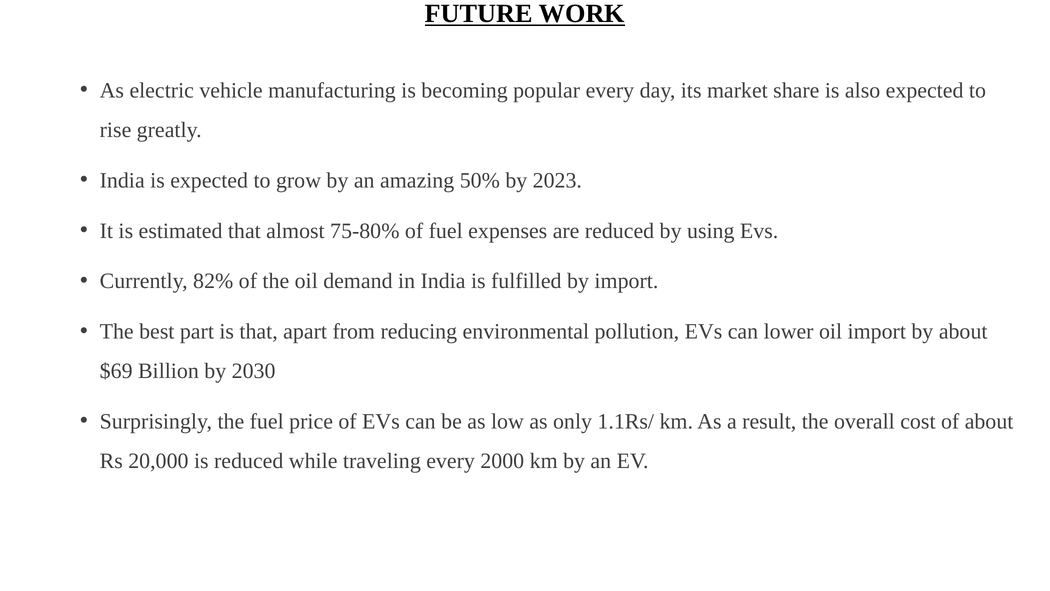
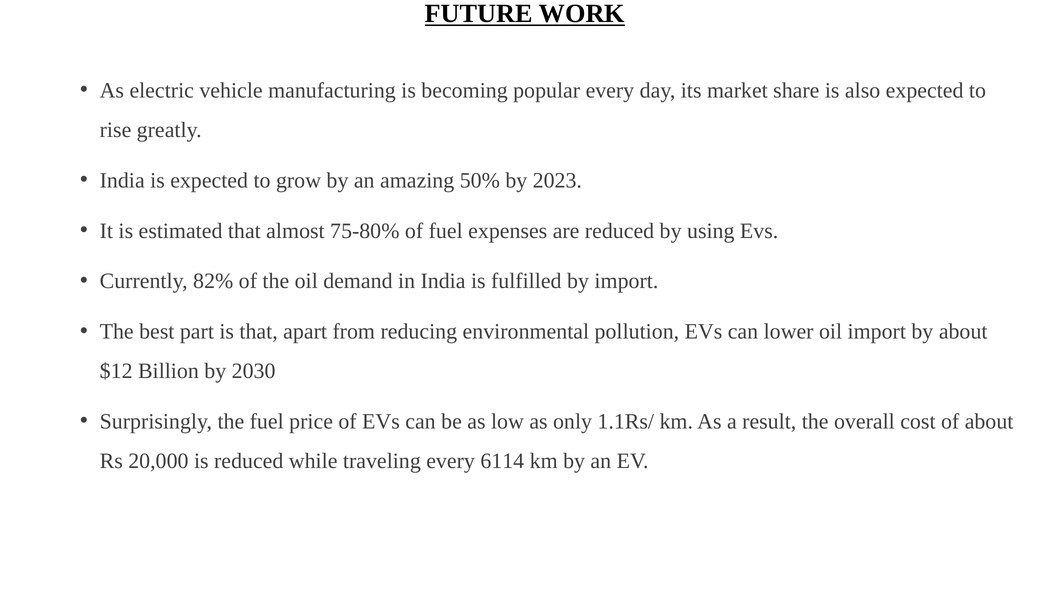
$69: $69 -> $12
2000: 2000 -> 6114
